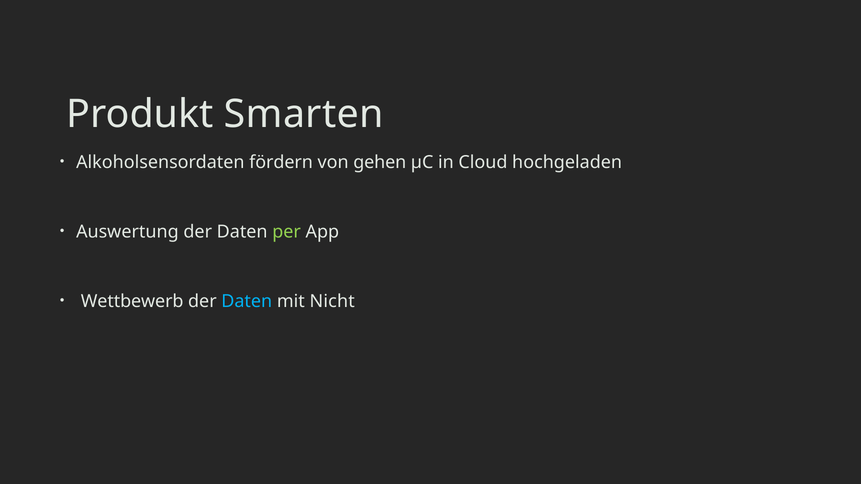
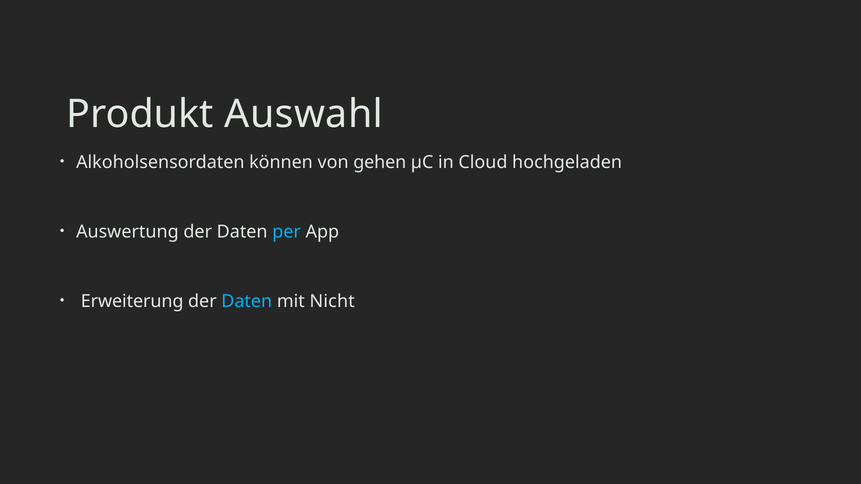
Smarten: Smarten -> Auswahl
fördern: fördern -> können
per colour: light green -> light blue
Wettbewerb: Wettbewerb -> Erweiterung
